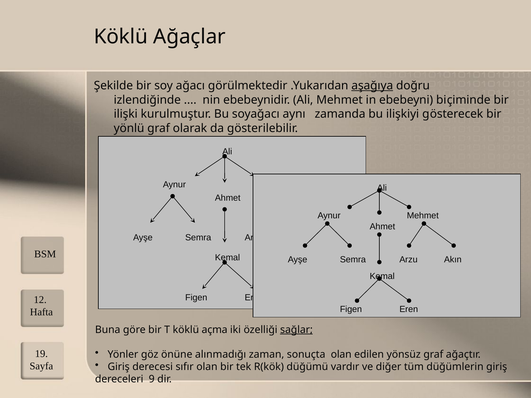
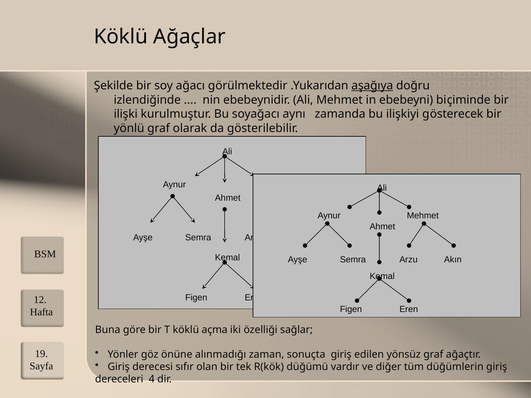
sağlar underline: present -> none
sonuçta olan: olan -> giriş
9: 9 -> 4
